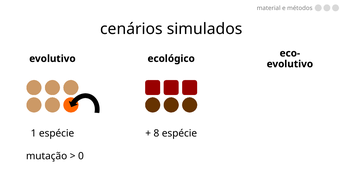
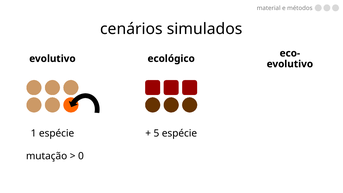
8: 8 -> 5
